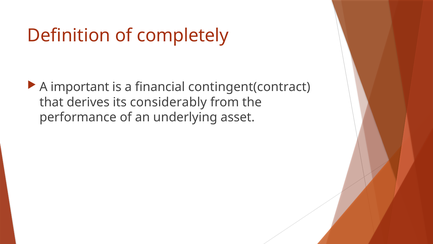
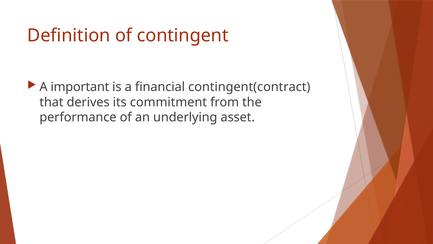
completely: completely -> contingent
considerably: considerably -> commitment
